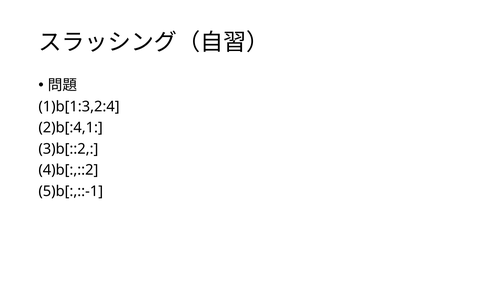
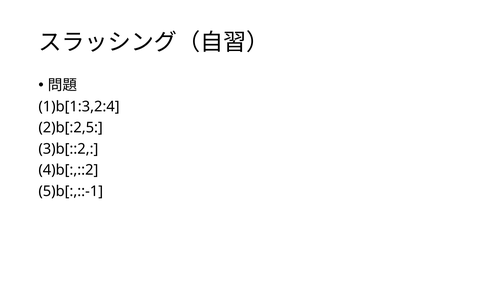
2)b[:4,1: 2)b[:4,1 -> 2)b[:2,5
